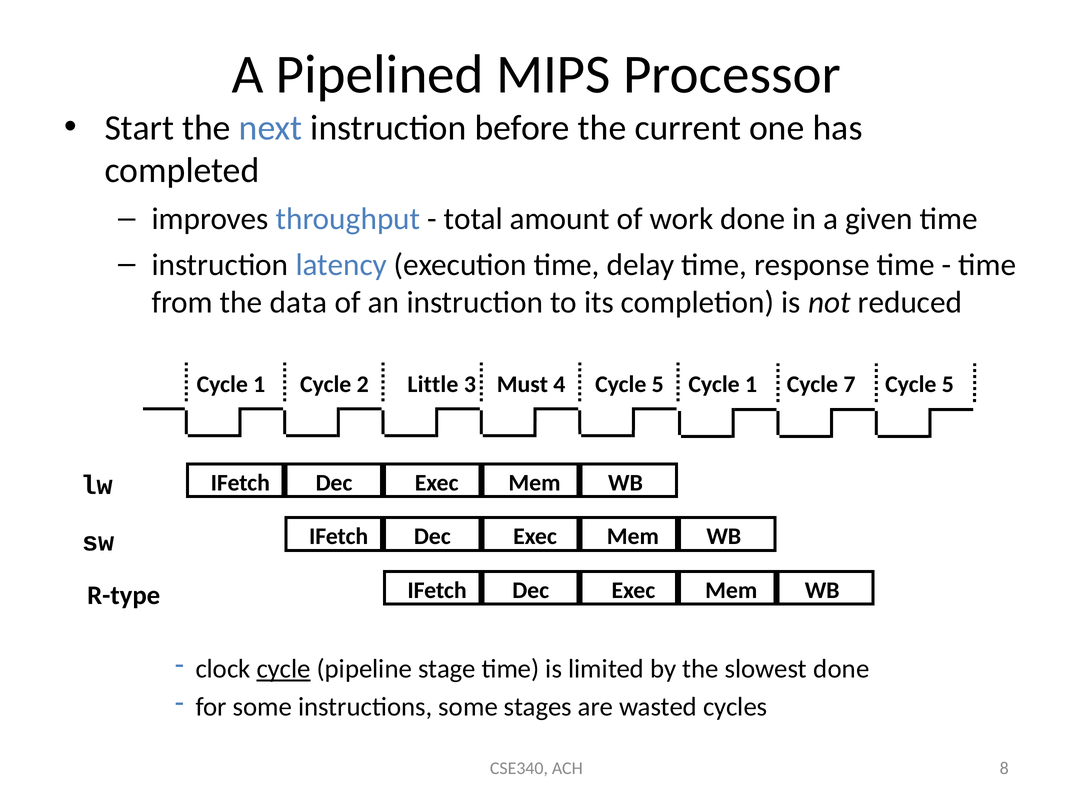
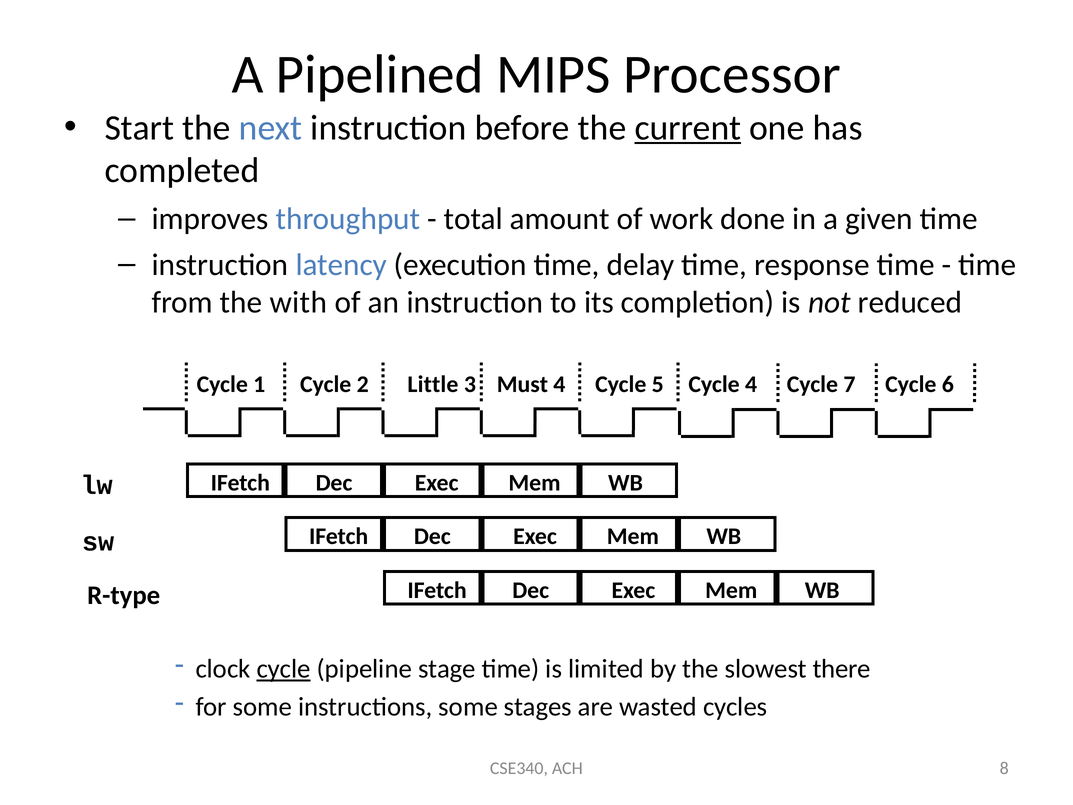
current underline: none -> present
data: data -> with
1 at (751, 384): 1 -> 4
5 at (948, 384): 5 -> 6
slowest done: done -> there
